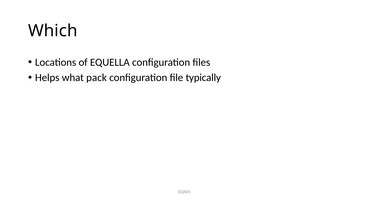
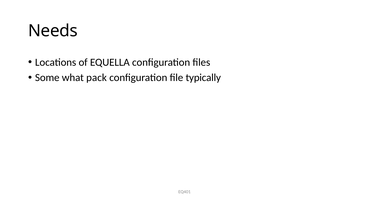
Which: Which -> Needs
Helps: Helps -> Some
